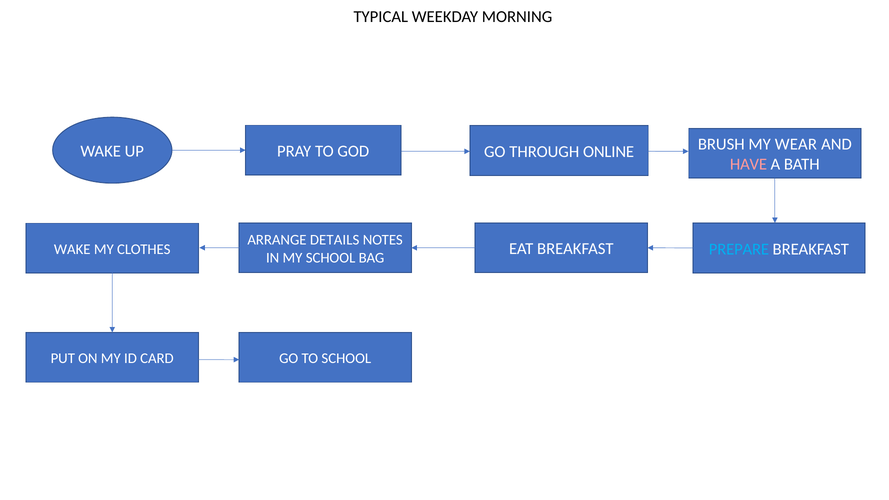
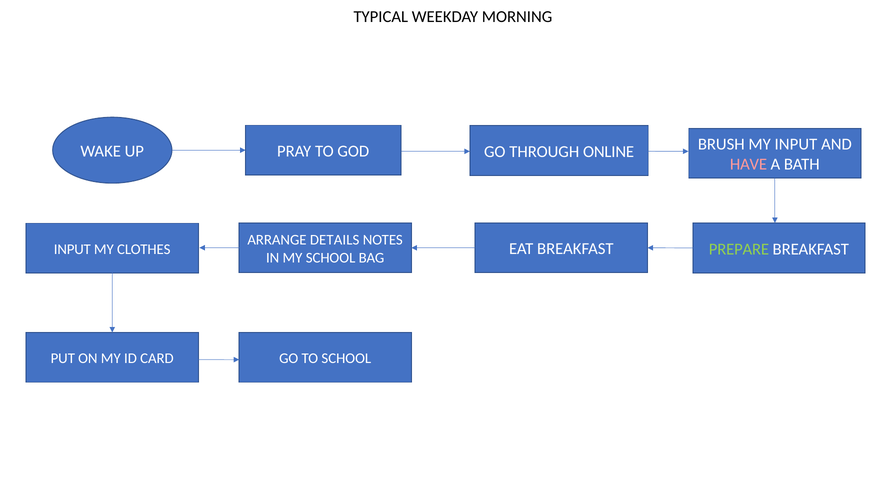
MY WEAR: WEAR -> INPUT
PREPARE colour: light blue -> light green
WAKE at (72, 249): WAKE -> INPUT
